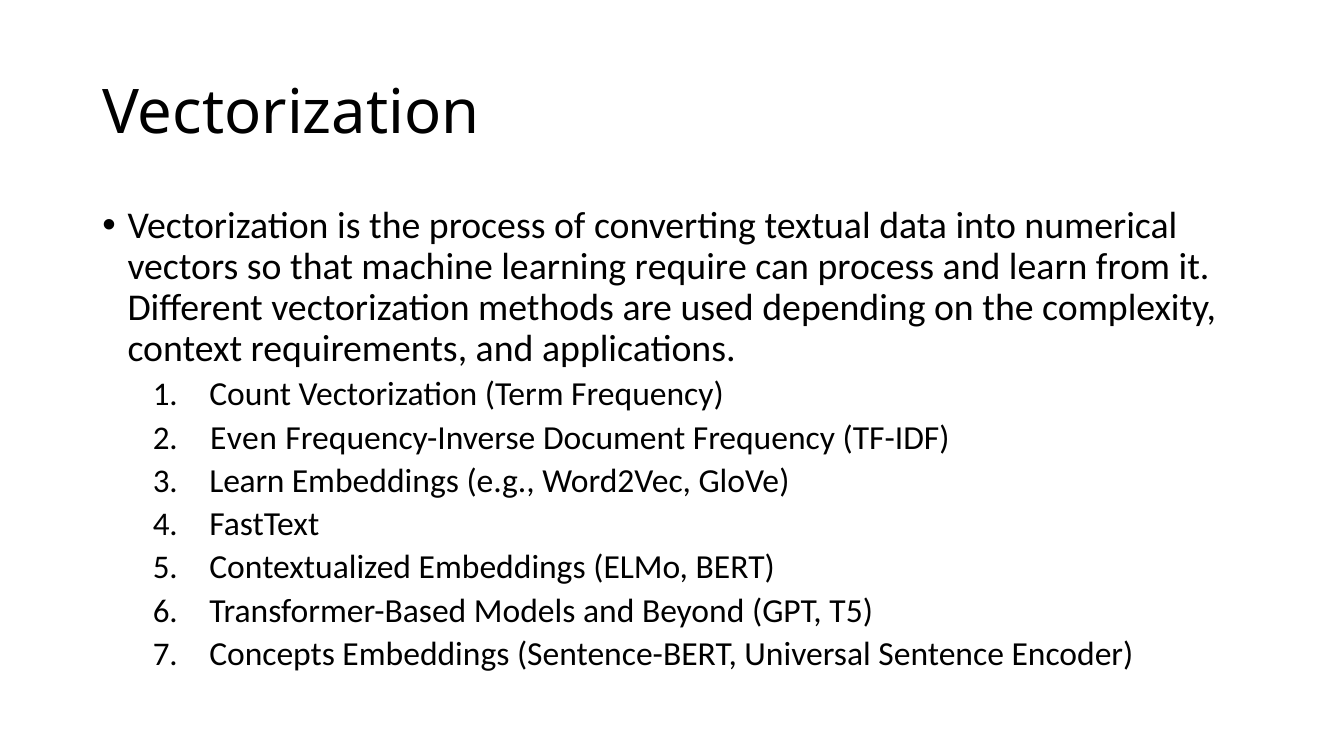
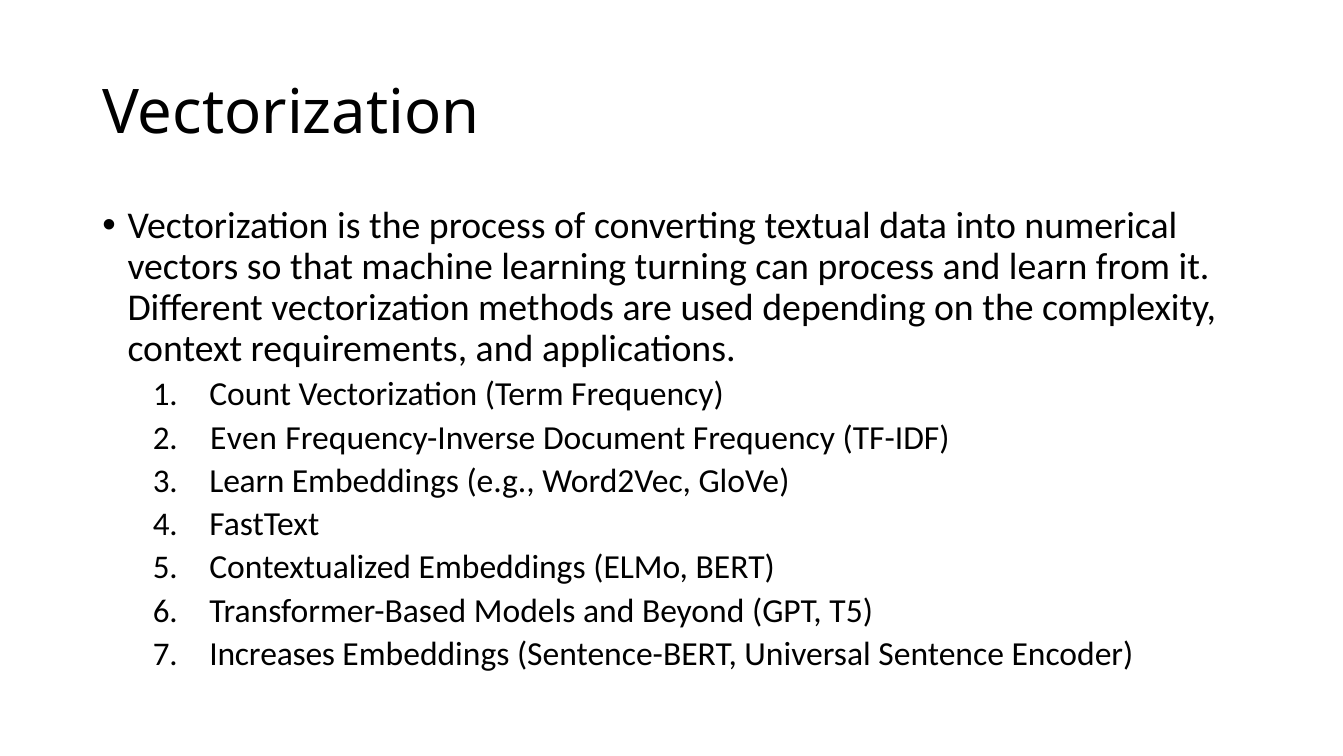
require: require -> turning
Concepts: Concepts -> Increases
